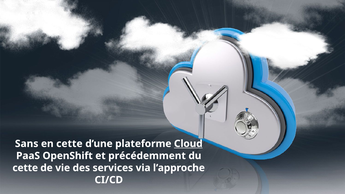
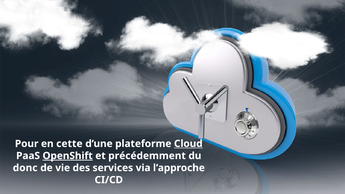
Sans: Sans -> Pour
OpenShift underline: none -> present
cette at (25, 168): cette -> donc
